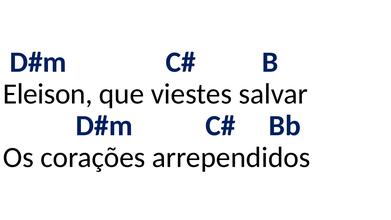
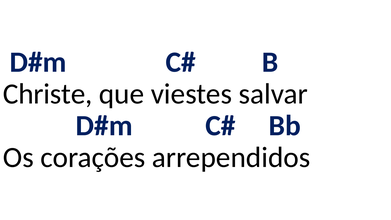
Eleison: Eleison -> Christe
